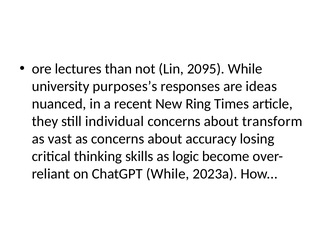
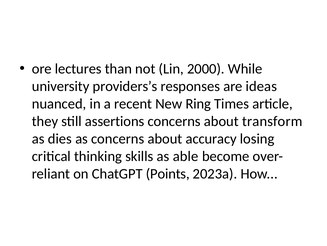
2095: 2095 -> 2000
purposes’s: purposes’s -> providers’s
individual: individual -> assertions
vast: vast -> dies
logic: logic -> able
ChatGPT While: While -> Points
